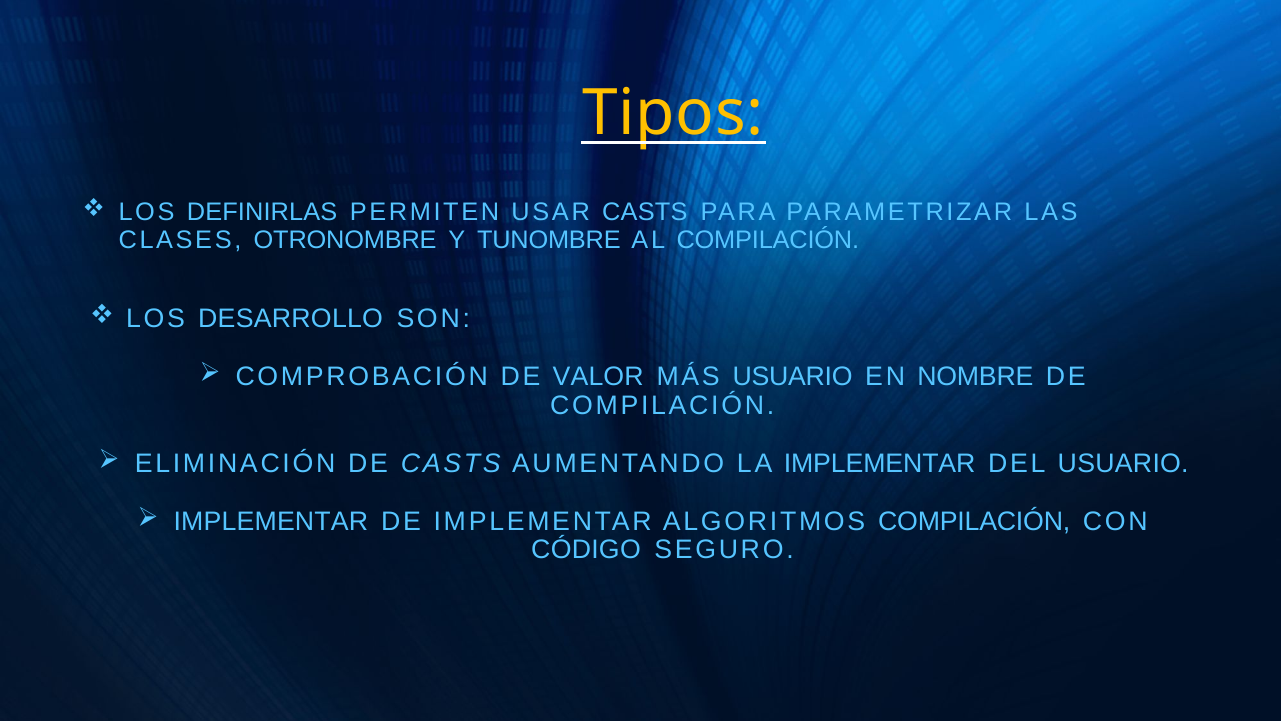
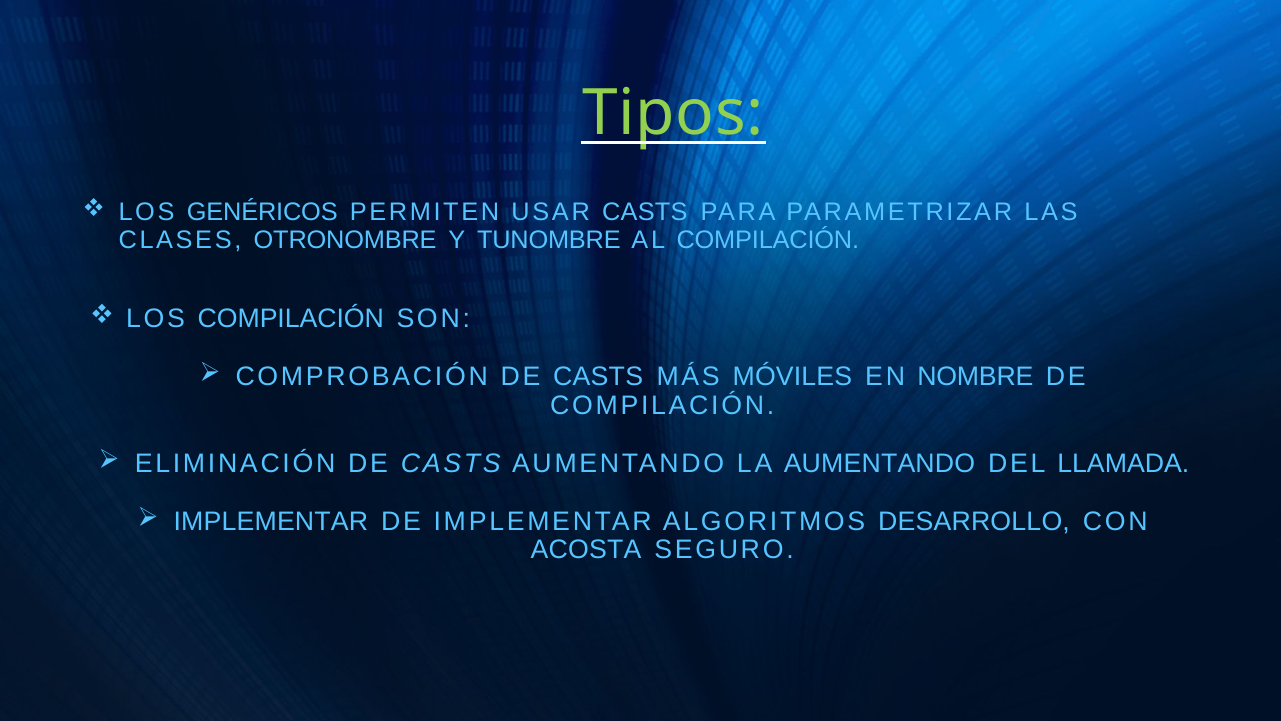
Tipos colour: yellow -> light green
DEFINIRLAS: DEFINIRLAS -> GENÉRICOS
LOS DESARROLLO: DESARROLLO -> COMPILACIÓN
COMPROBACIÓN DE VALOR: VALOR -> CASTS
MÁS USUARIO: USUARIO -> MÓVILES
LA IMPLEMENTAR: IMPLEMENTAR -> AUMENTANDO
DEL USUARIO: USUARIO -> LLAMADA
ALGORITMOS COMPILACIÓN: COMPILACIÓN -> DESARROLLO
CÓDIGO: CÓDIGO -> ACOSTA
